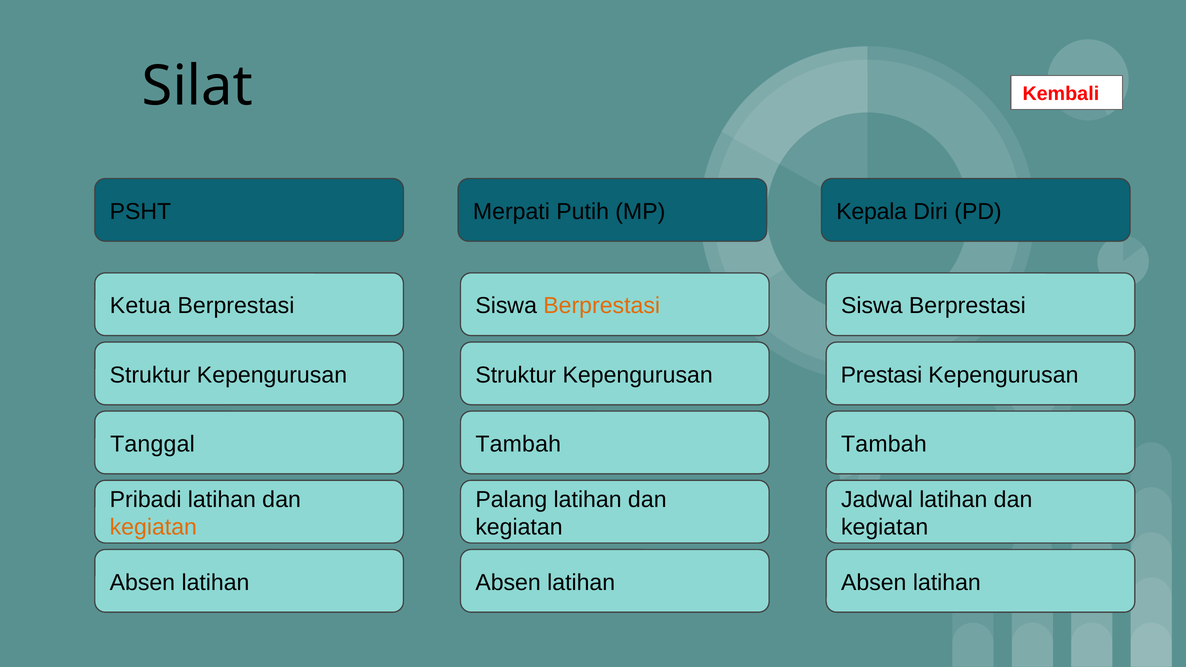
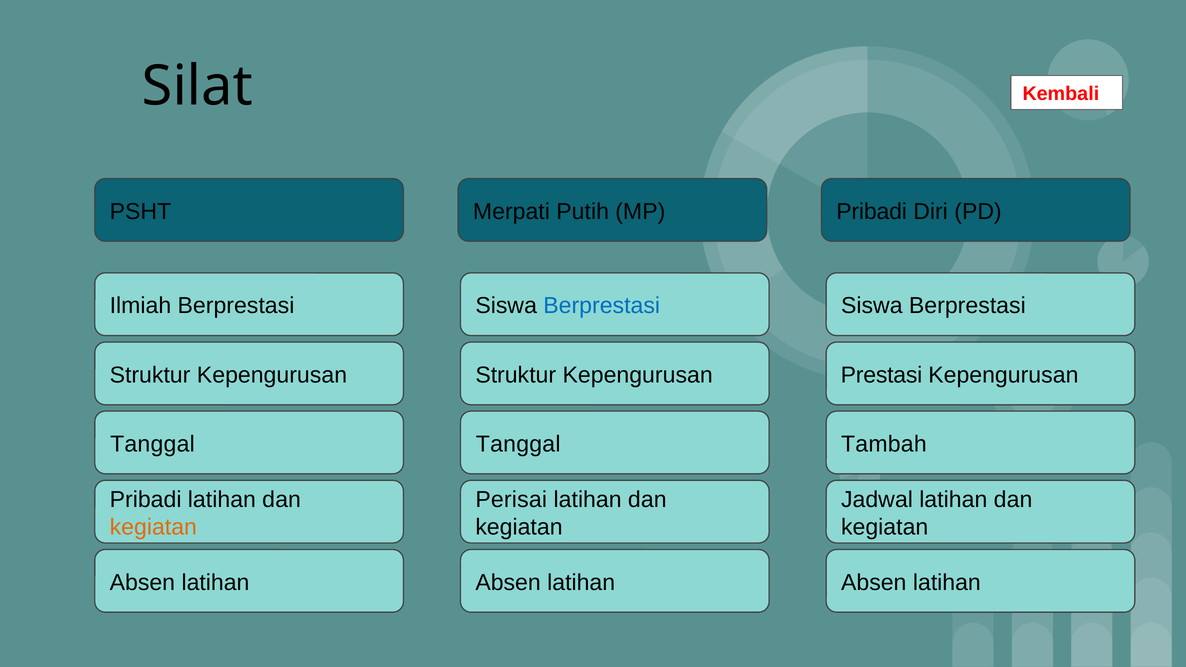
MP Kepala: Kepala -> Pribadi
Ketua: Ketua -> Ilmiah
Berprestasi at (602, 306) colour: orange -> blue
Tambah at (518, 444): Tambah -> Tanggal
Palang: Palang -> Perisai
